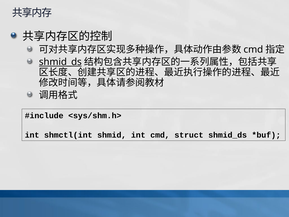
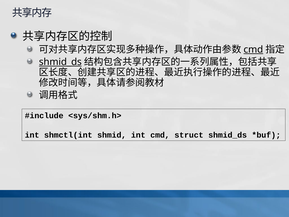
cmd at (253, 50) underline: none -> present
